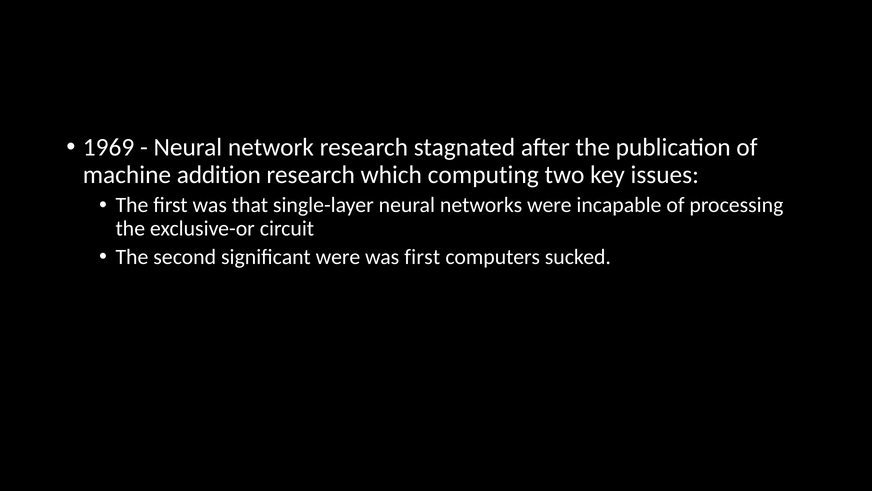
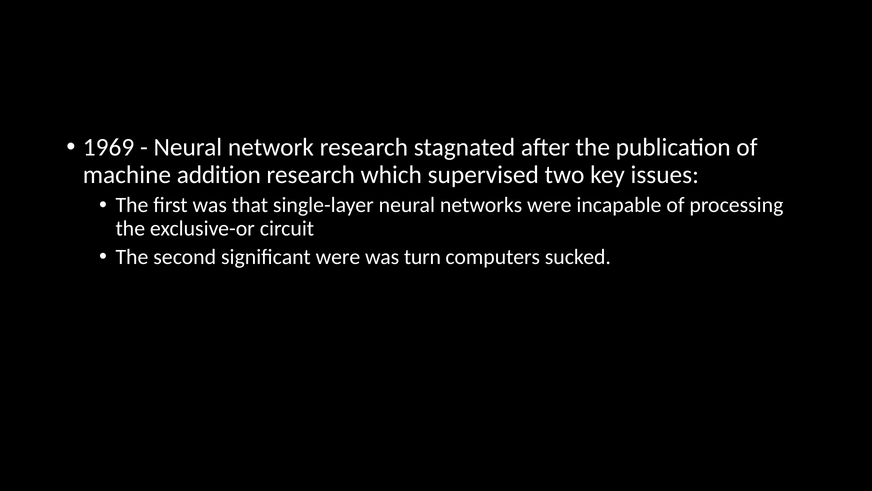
computing: computing -> supervised
was first: first -> turn
